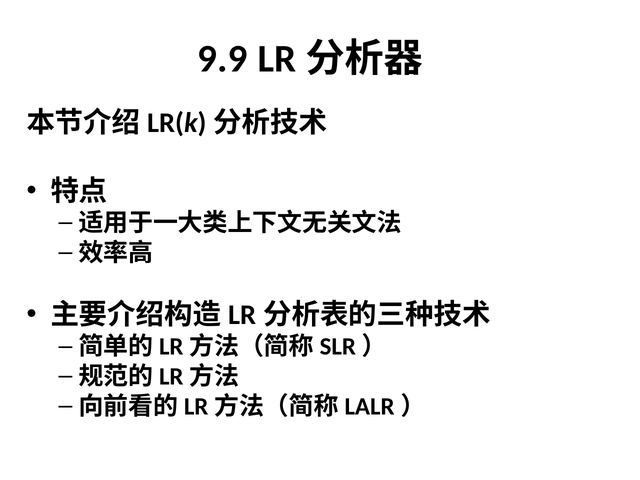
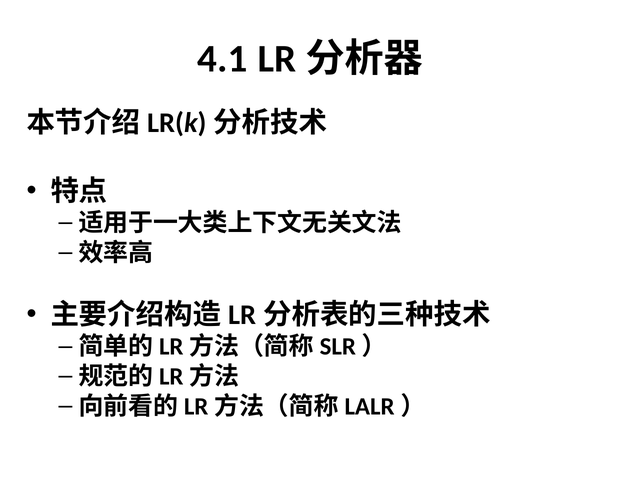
9.9: 9.9 -> 4.1
